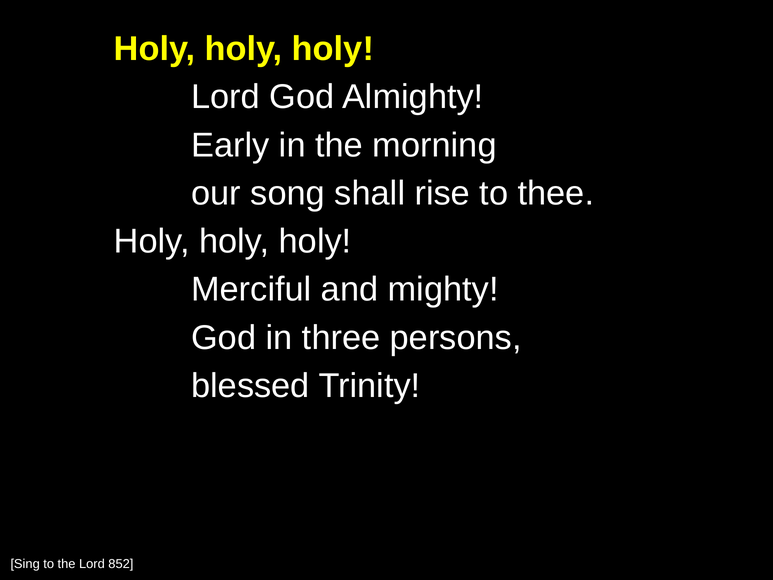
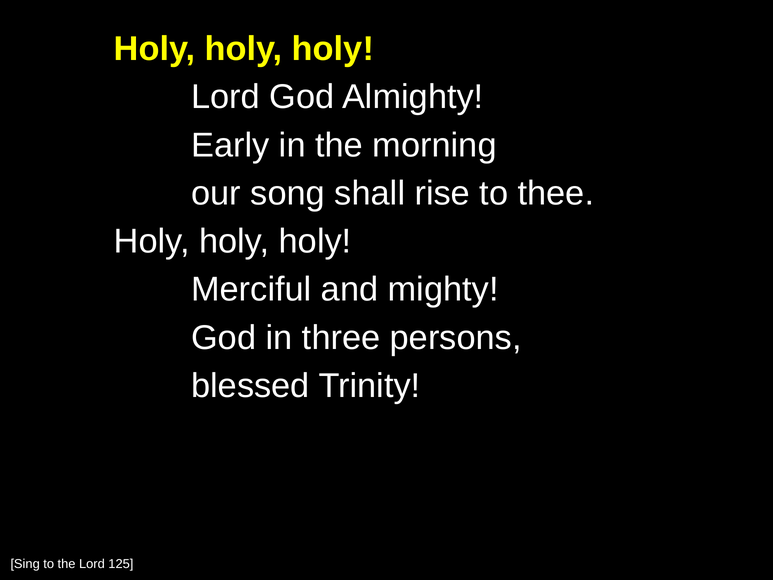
852: 852 -> 125
